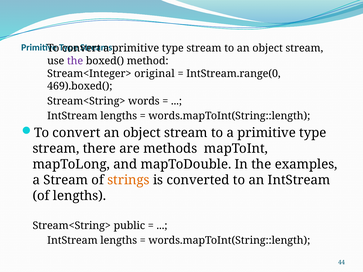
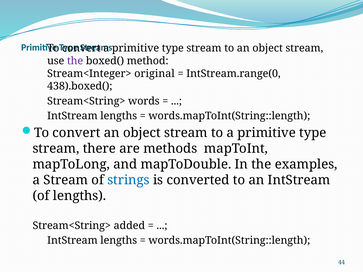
469).boxed(: 469).boxed( -> 438).boxed(
strings colour: orange -> blue
public: public -> added
